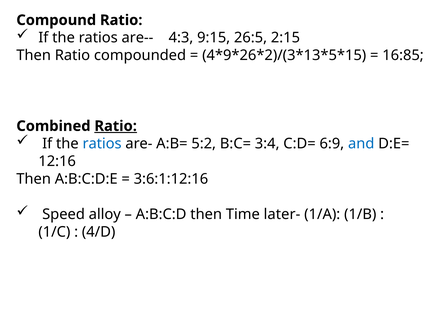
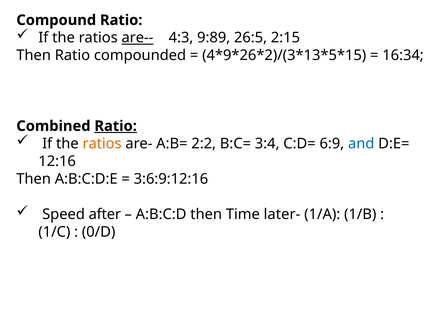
are-- underline: none -> present
9:15: 9:15 -> 9:89
16:85: 16:85 -> 16:34
ratios at (102, 144) colour: blue -> orange
5:2: 5:2 -> 2:2
3:6:1:12:16: 3:6:1:12:16 -> 3:6:9:12:16
alloy: alloy -> after
4/D: 4/D -> 0/D
